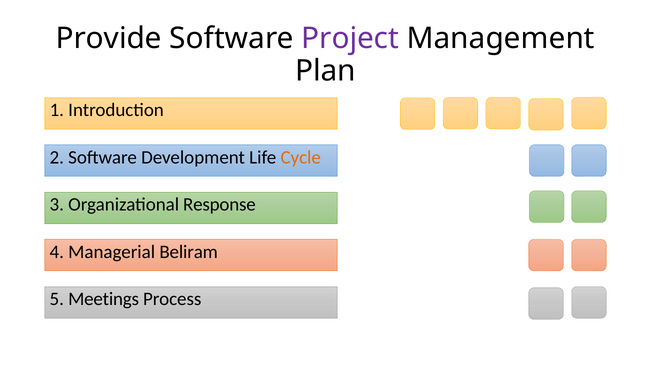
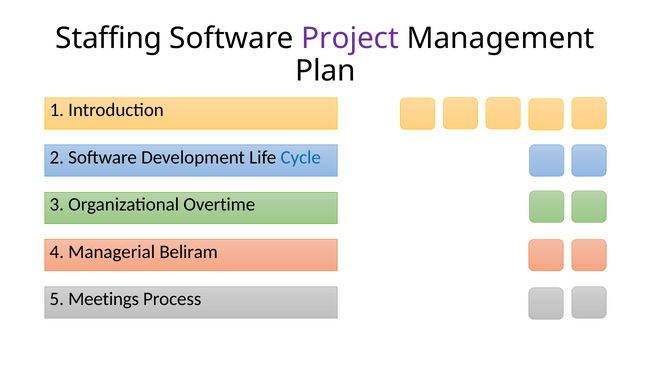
Provide: Provide -> Staffing
Cycle colour: orange -> blue
Response: Response -> Overtime
